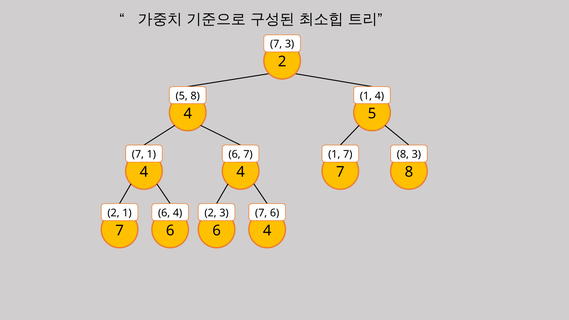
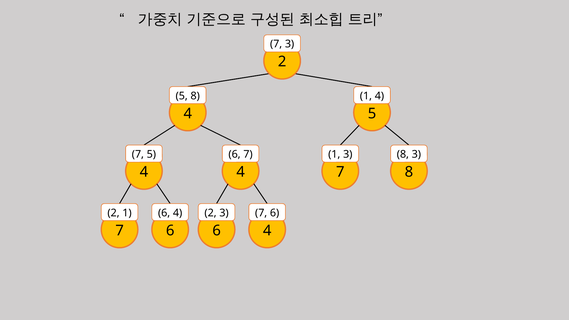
1 at (151, 154): 1 -> 5
1 7: 7 -> 3
